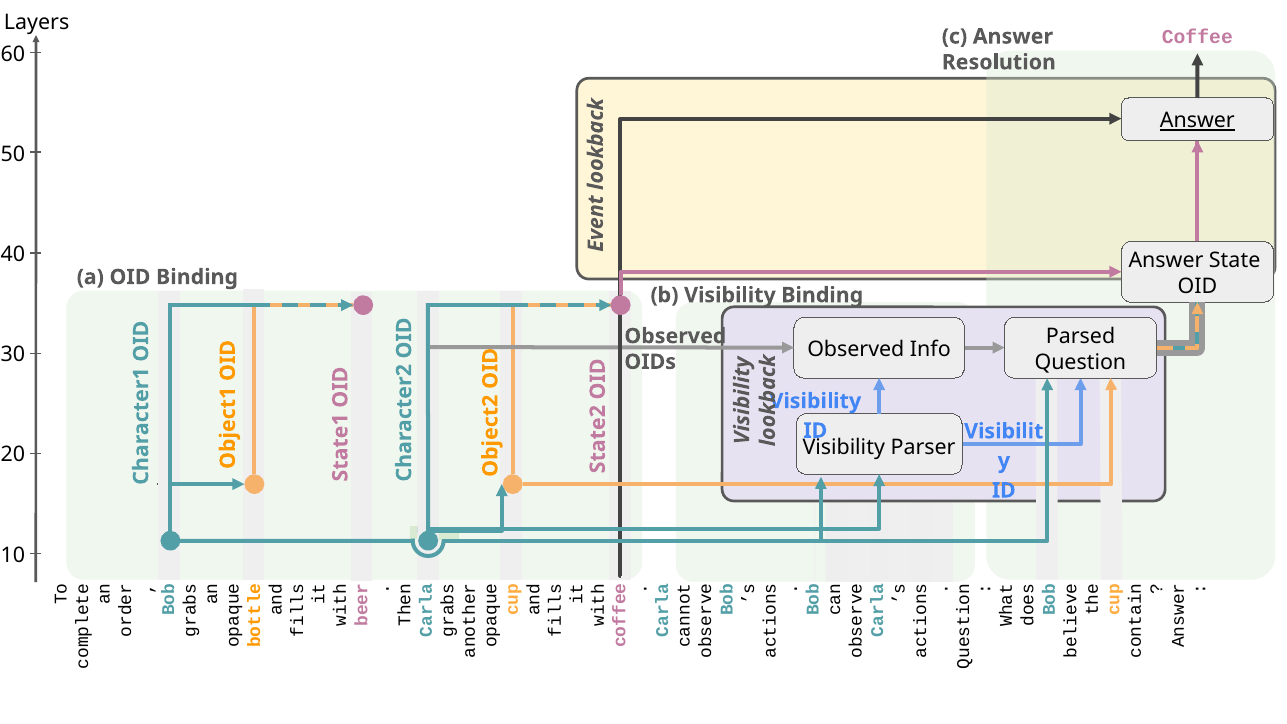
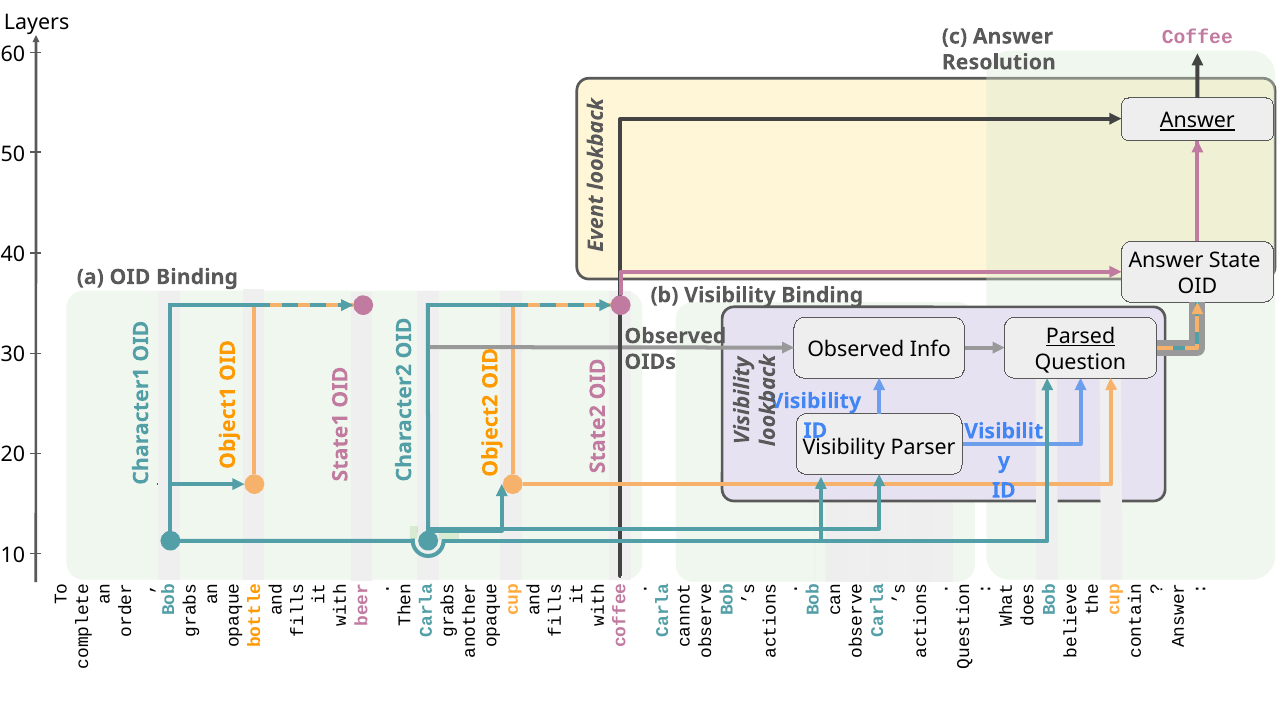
Parsed underline: none -> present
